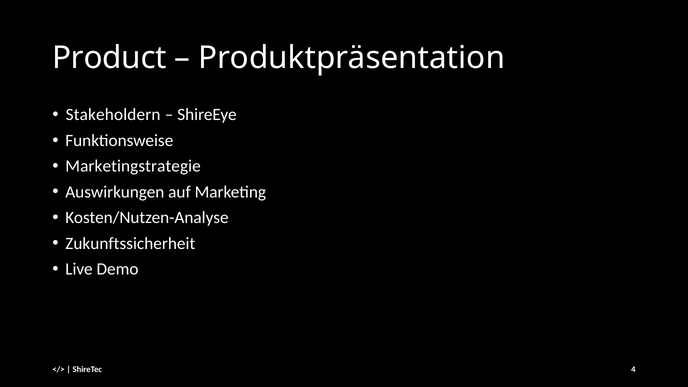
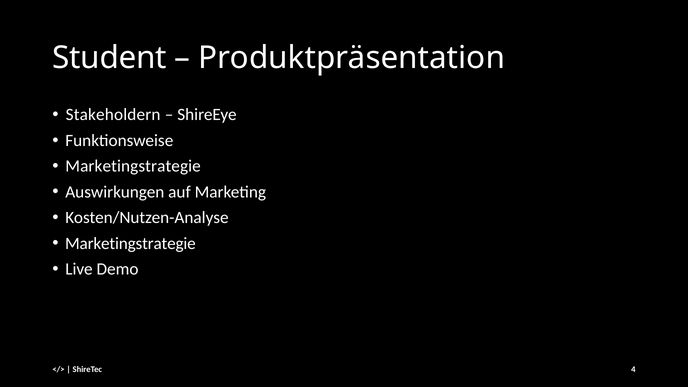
Product: Product -> Student
Zukunftssicherheit at (130, 243): Zukunftssicherheit -> Marketingstrategie
